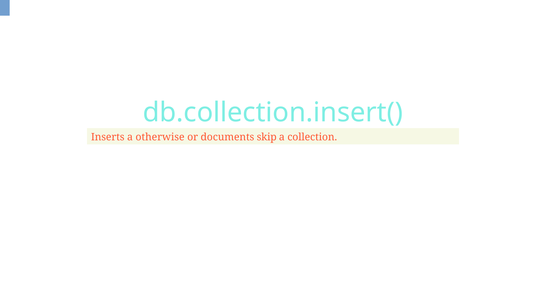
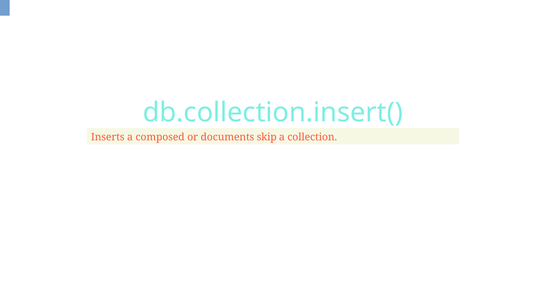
otherwise: otherwise -> composed
